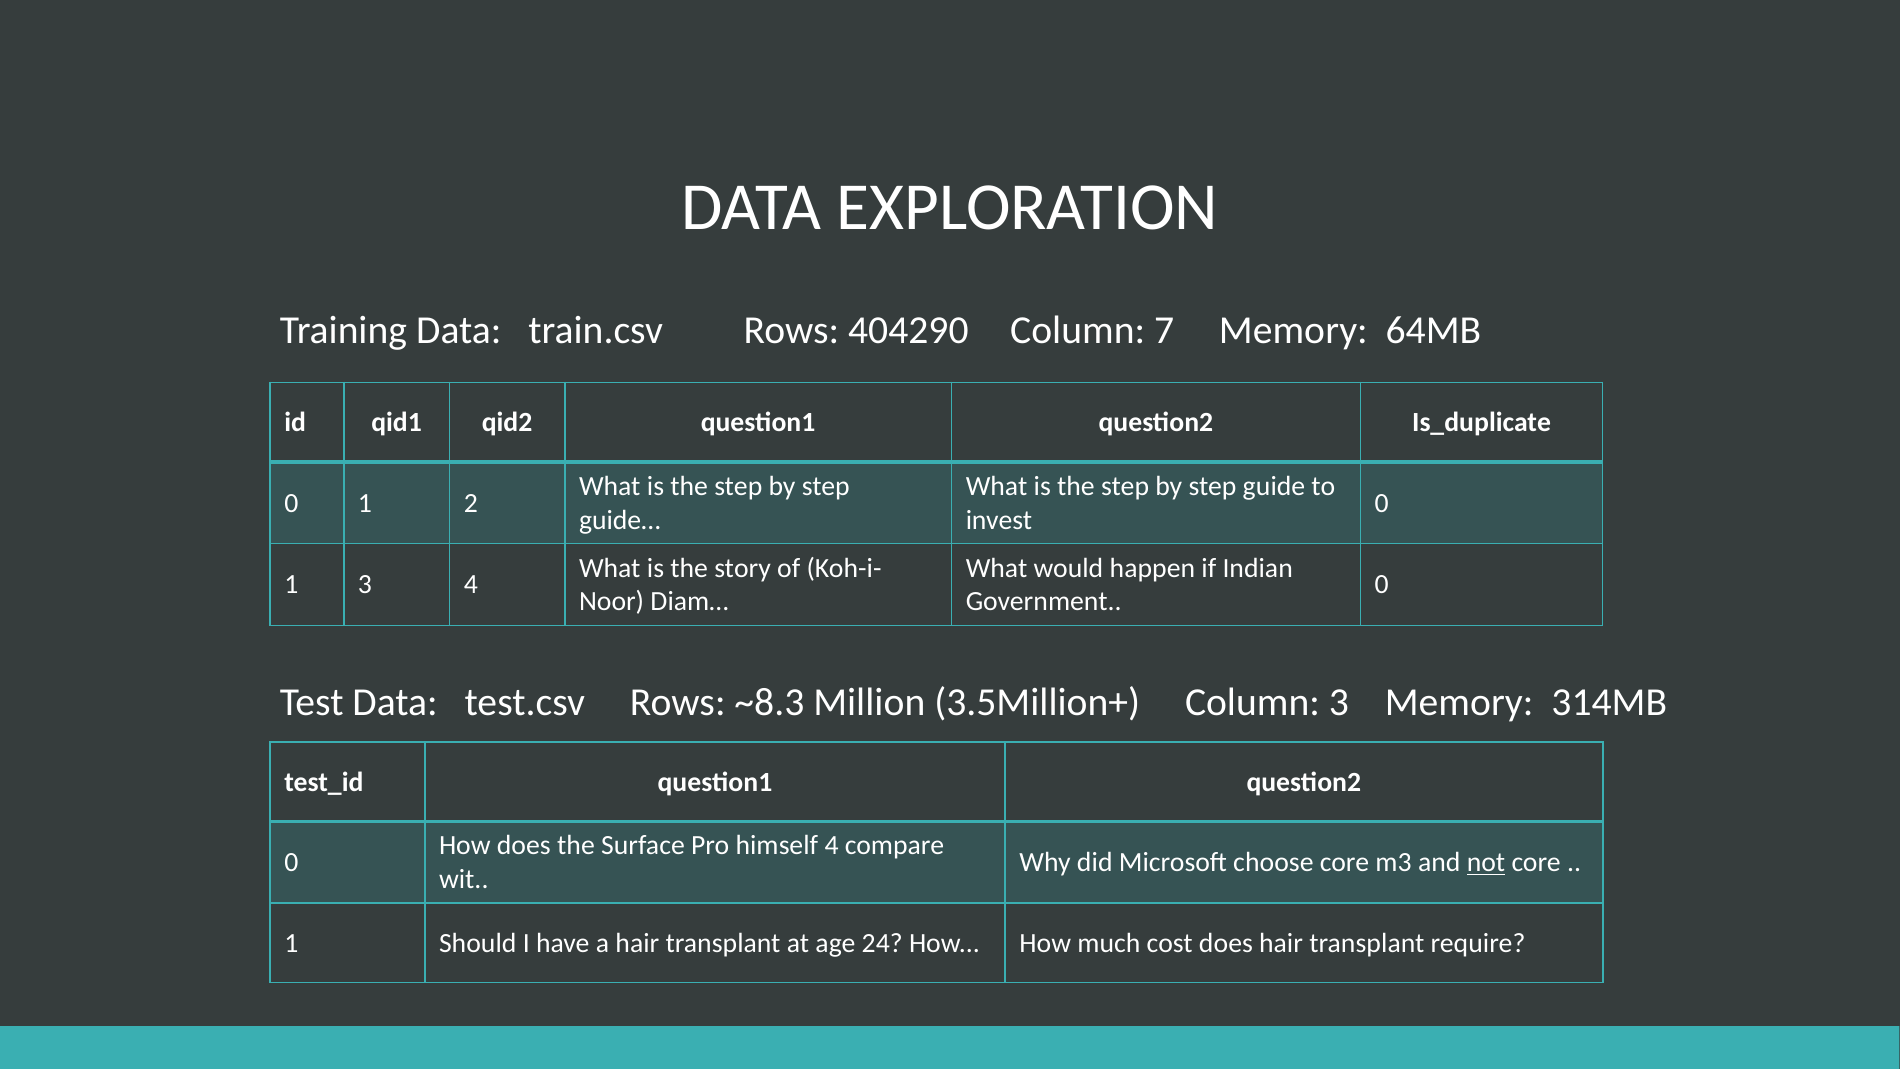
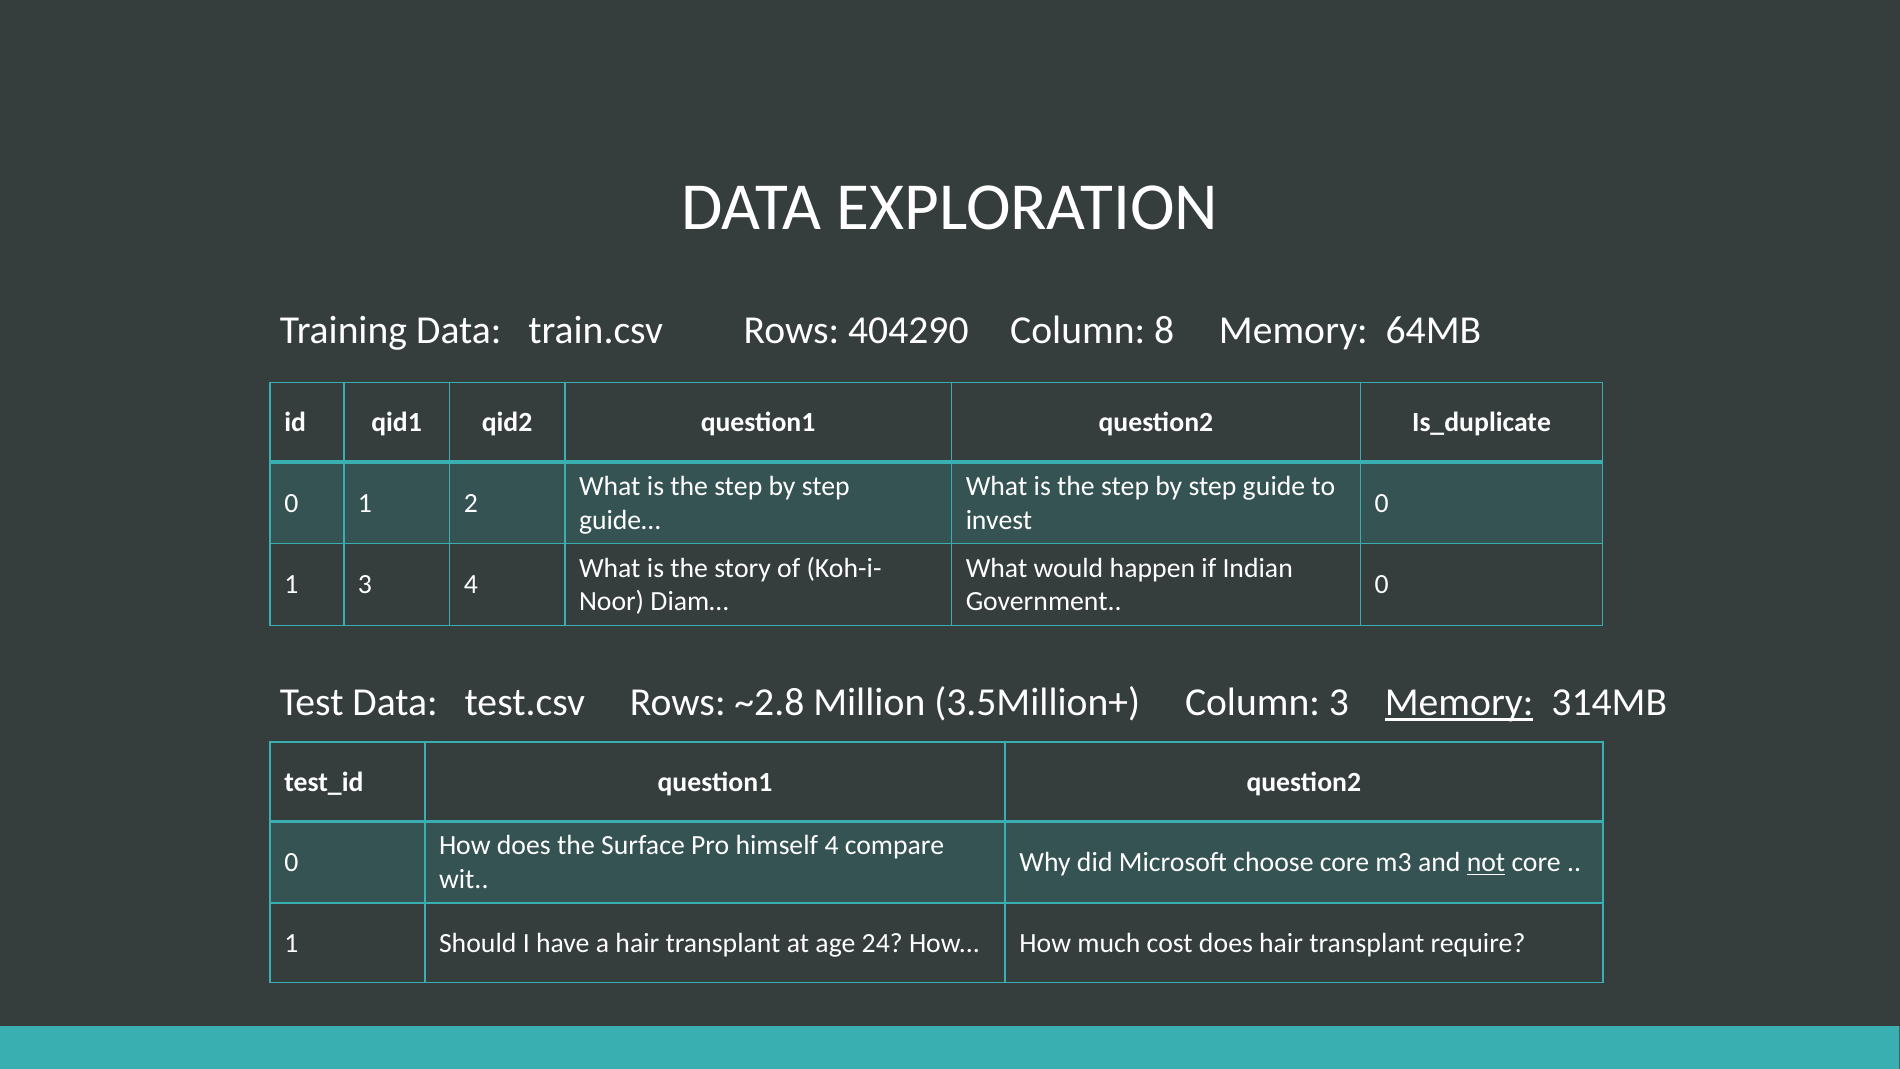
7: 7 -> 8
~8.3: ~8.3 -> ~2.8
Memory at (1459, 702) underline: none -> present
